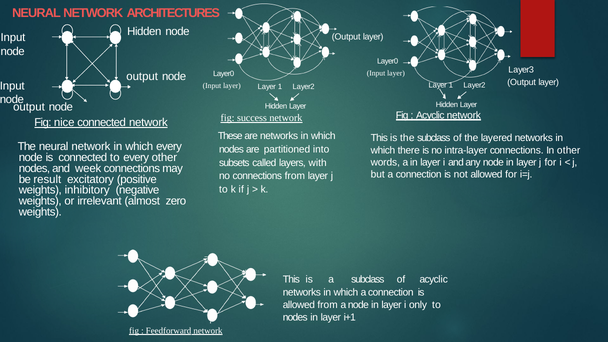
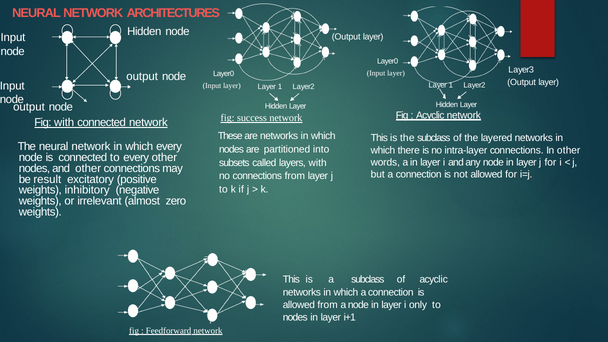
Fig nice: nice -> with
and week: week -> other
